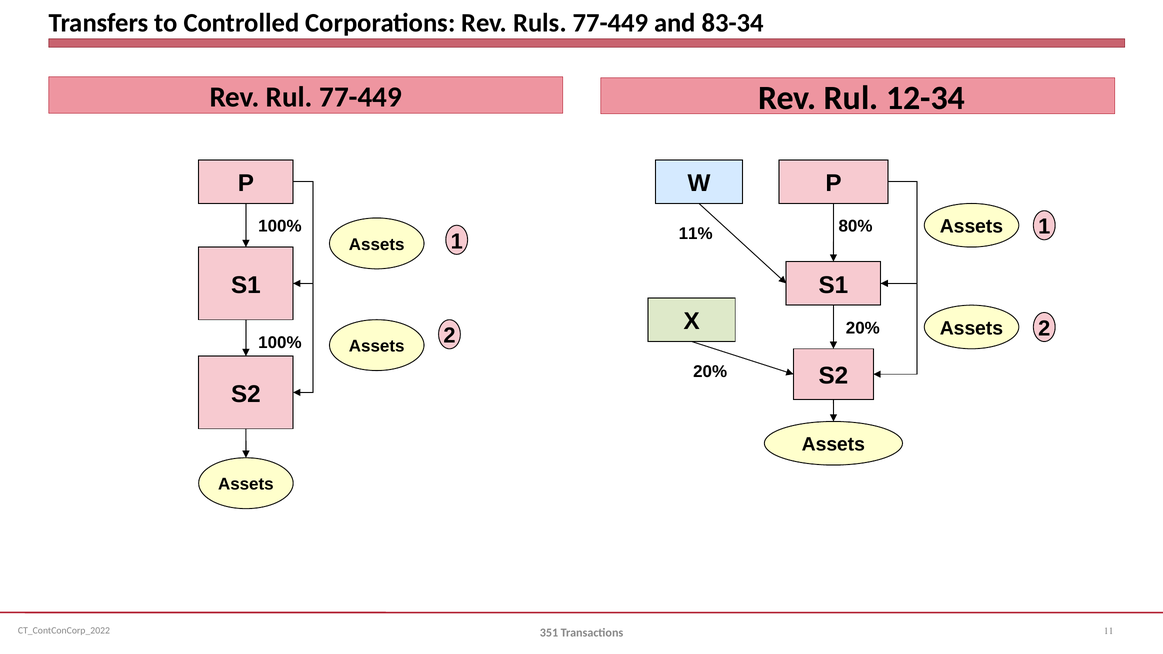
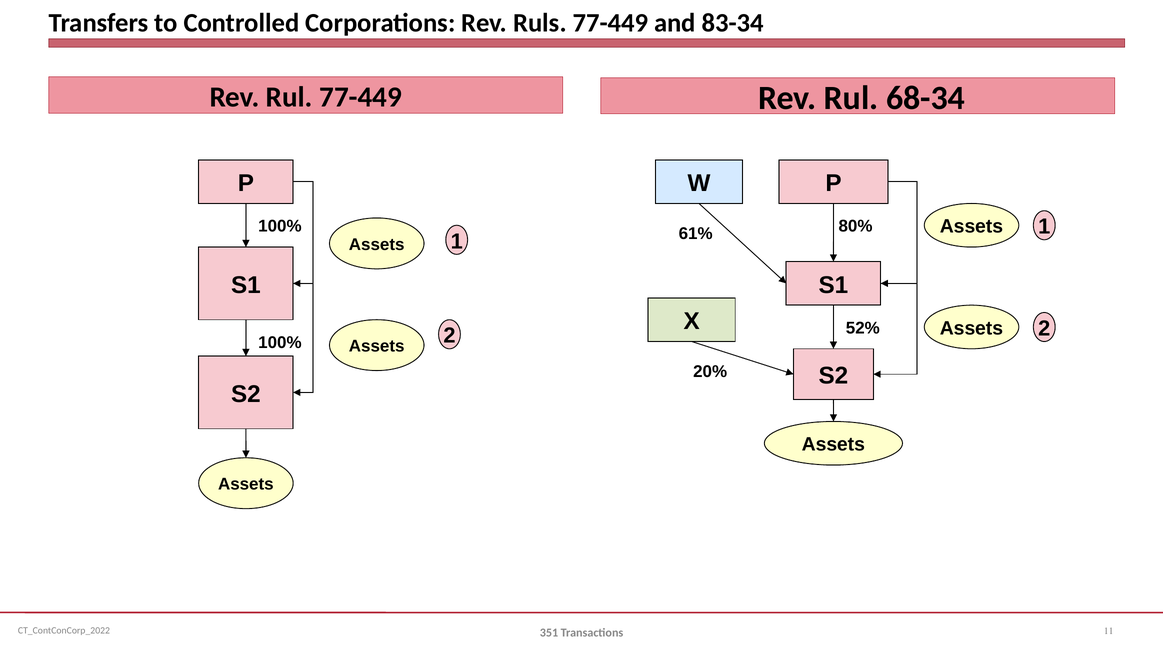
12-34: 12-34 -> 68-34
11%: 11% -> 61%
20% at (863, 328): 20% -> 52%
